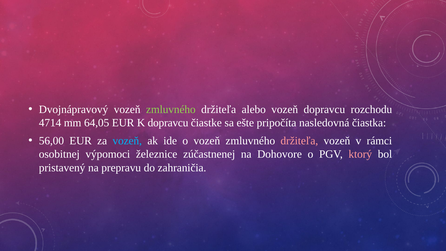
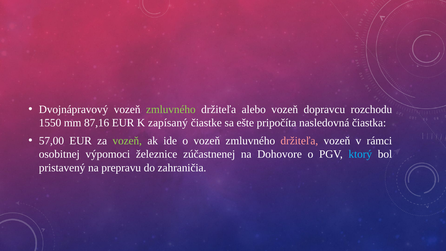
4714: 4714 -> 1550
64,05: 64,05 -> 87,16
K dopravcu: dopravcu -> zapísaný
56,00: 56,00 -> 57,00
vozeň at (127, 141) colour: light blue -> light green
ktorý colour: pink -> light blue
